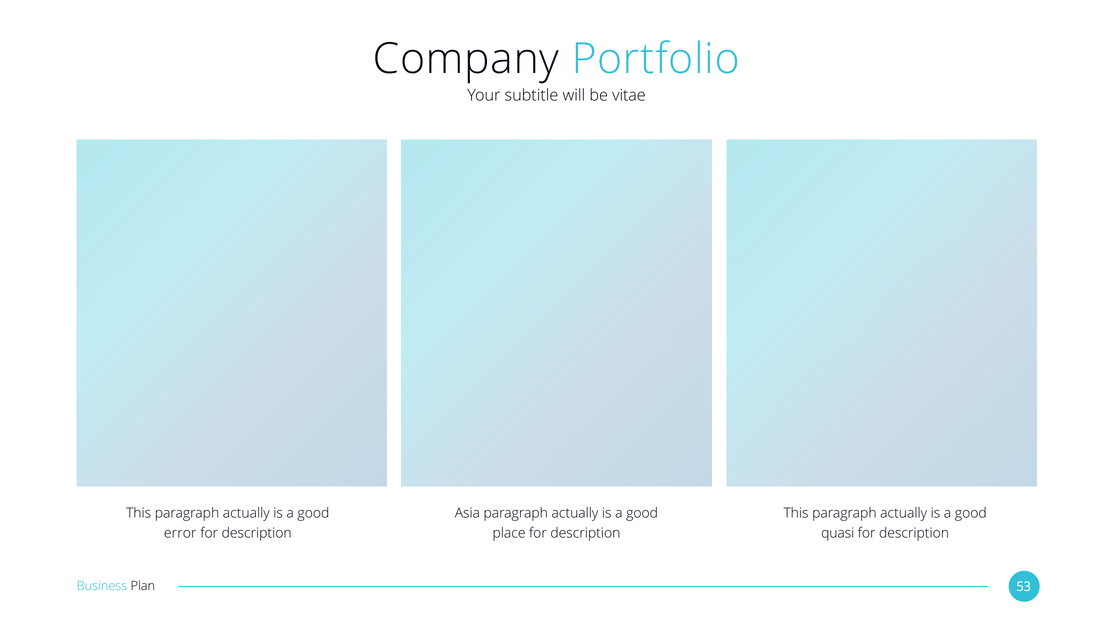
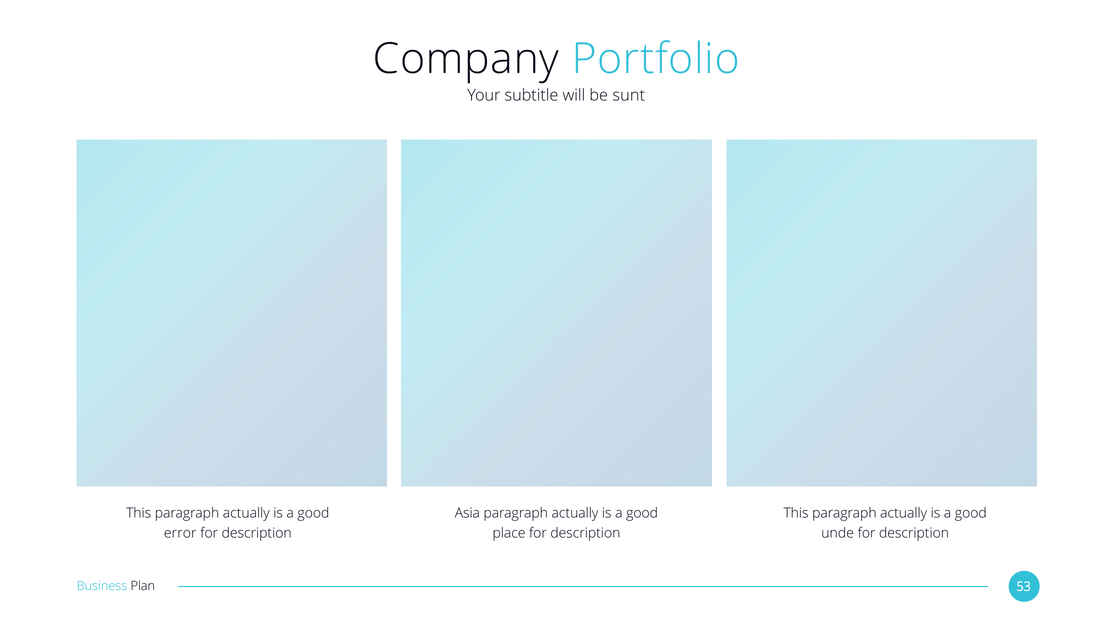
vitae: vitae -> sunt
quasi: quasi -> unde
